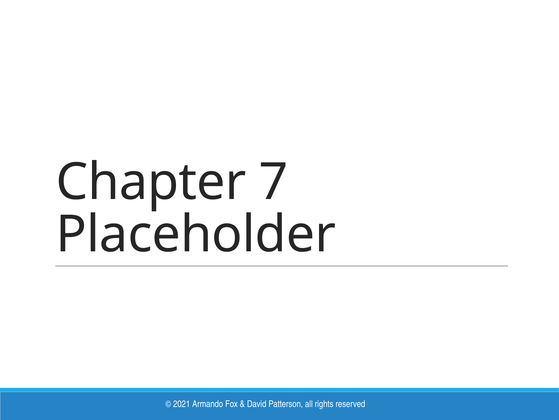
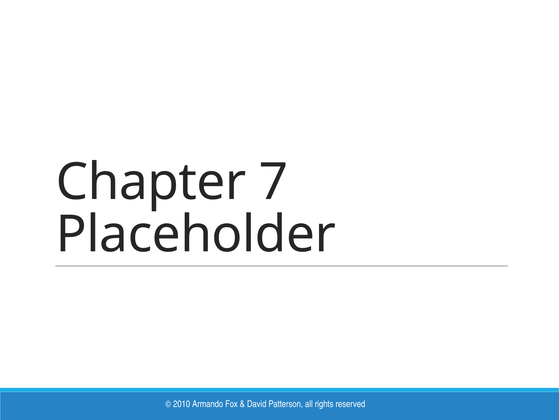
2021: 2021 -> 2010
